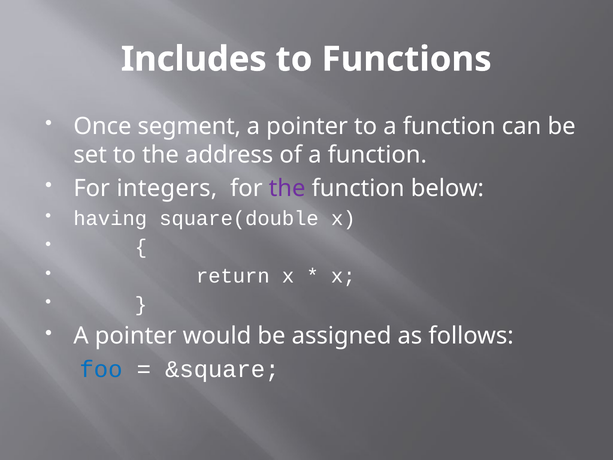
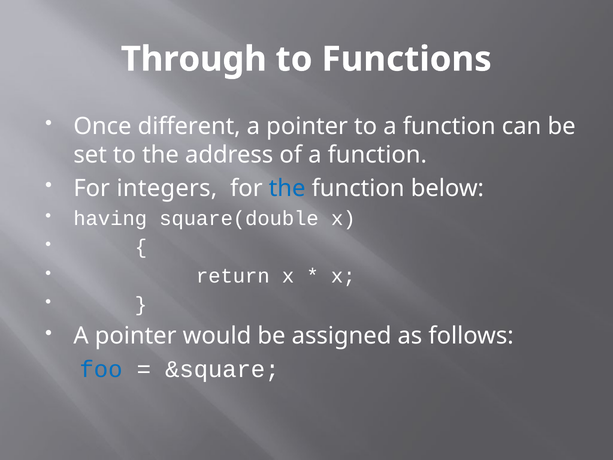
Includes: Includes -> Through
segment: segment -> different
the at (287, 188) colour: purple -> blue
